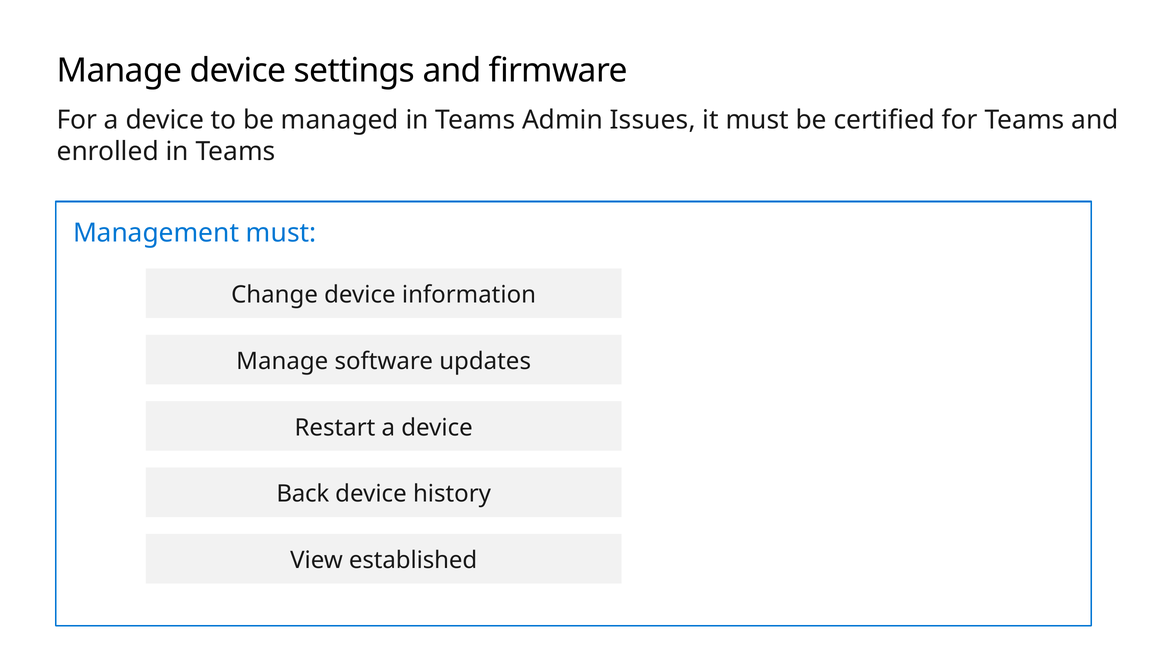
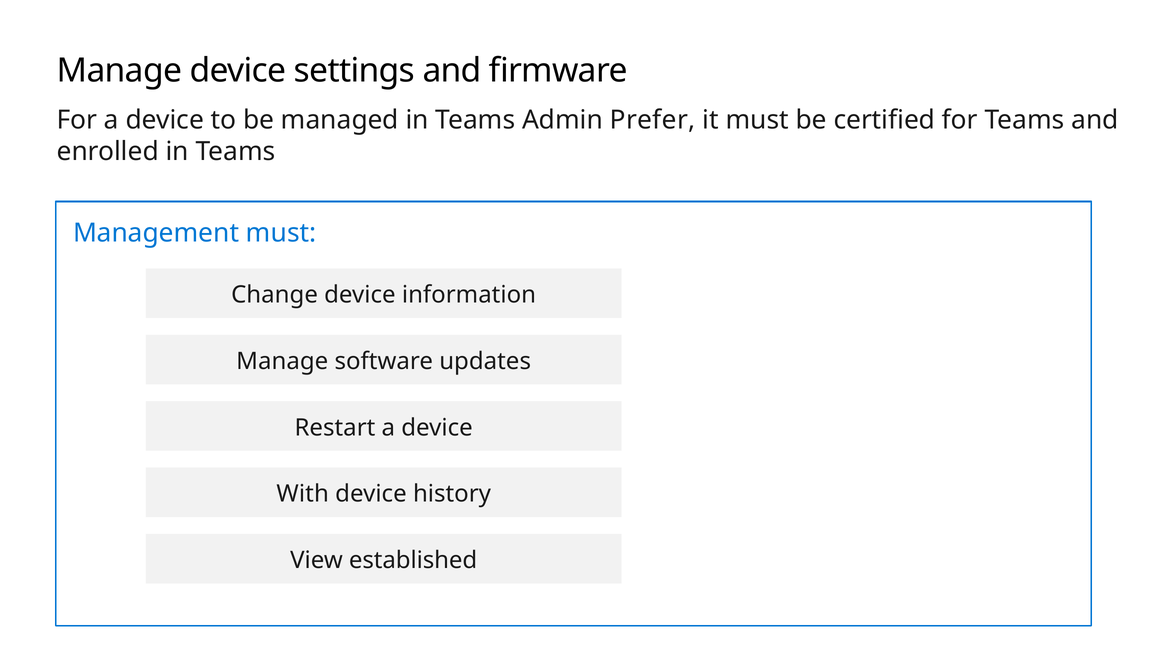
Issues: Issues -> Prefer
Back: Back -> With
